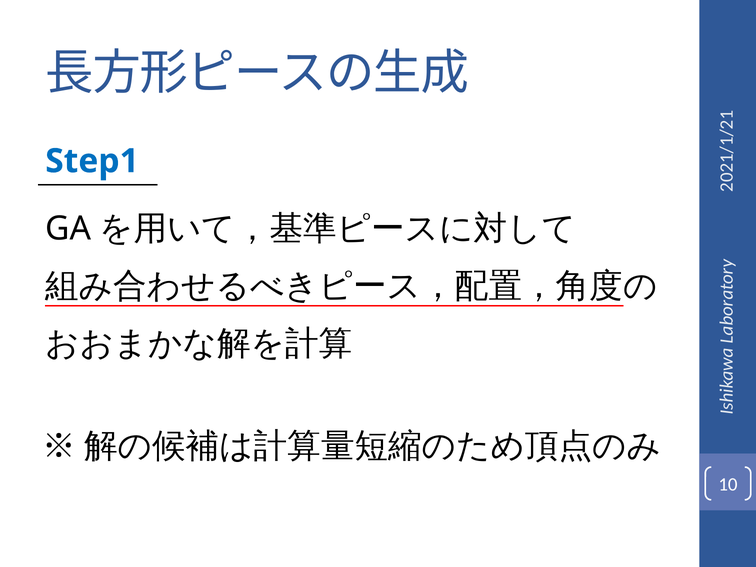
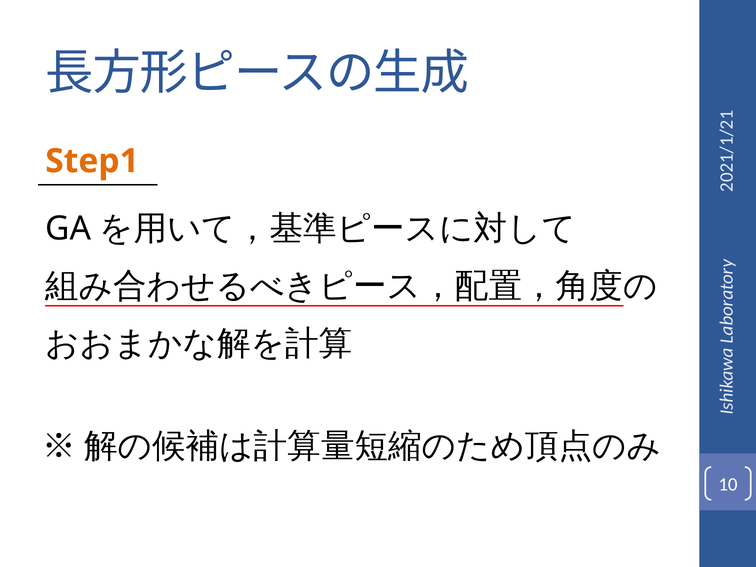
Step1 colour: blue -> orange
